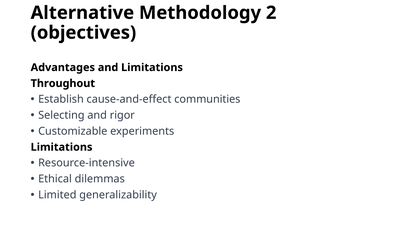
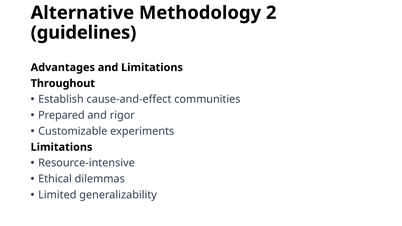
objectives: objectives -> guidelines
Selecting: Selecting -> Prepared
